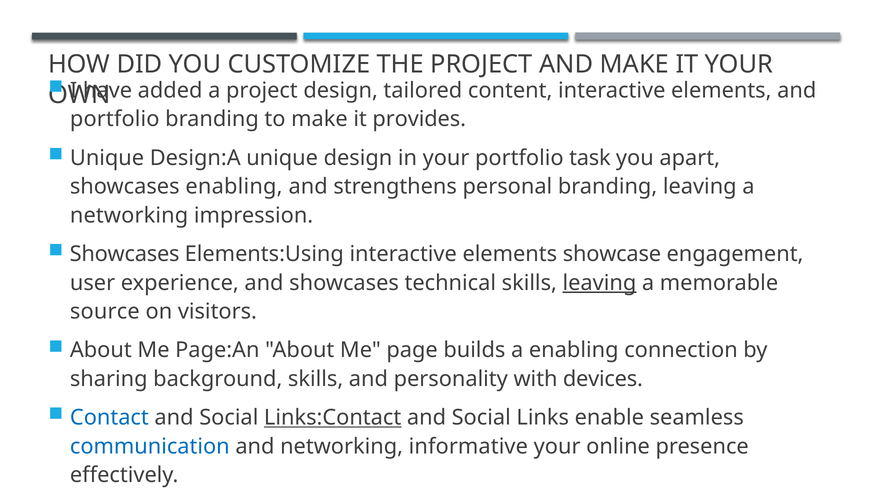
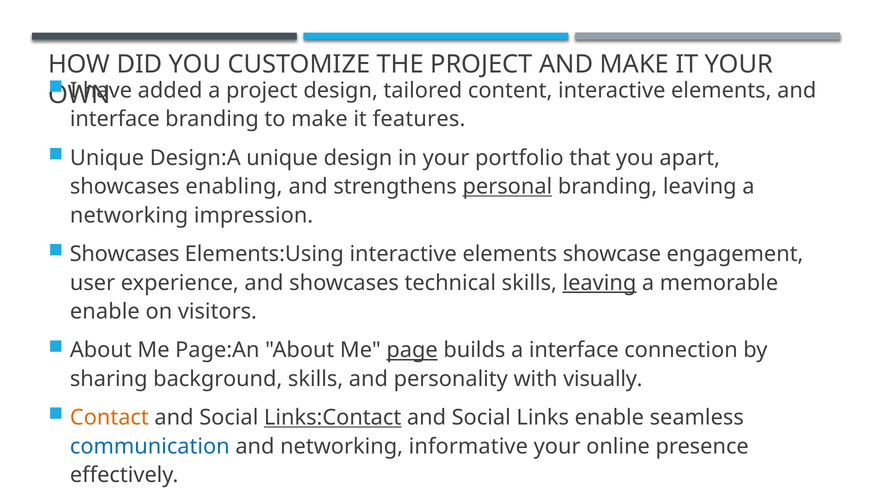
portfolio at (115, 119): portfolio -> interface
provides: provides -> features
task: task -> that
personal underline: none -> present
source at (105, 311): source -> enable
page underline: none -> present
a enabling: enabling -> interface
devices: devices -> visually
Contact colour: blue -> orange
